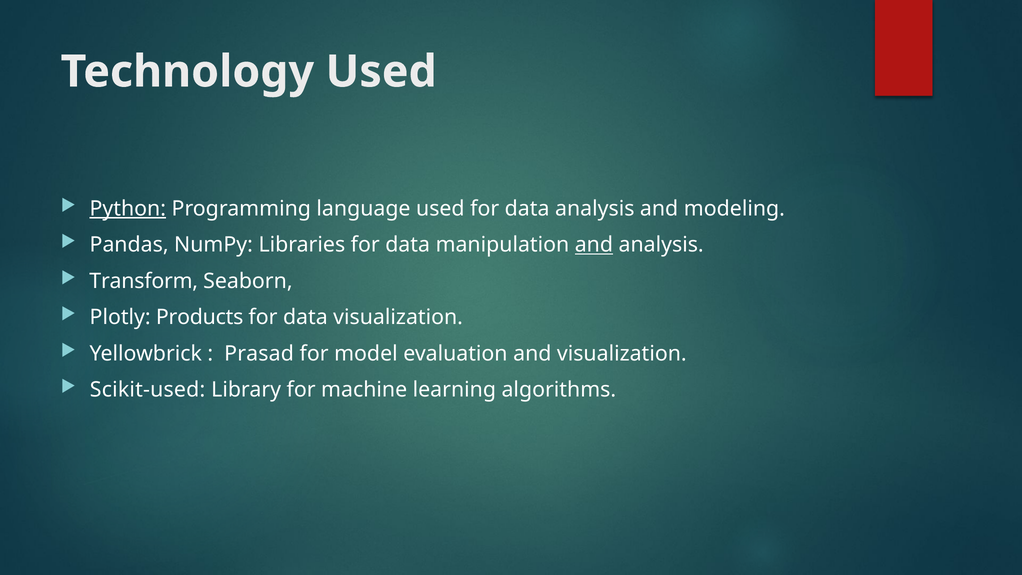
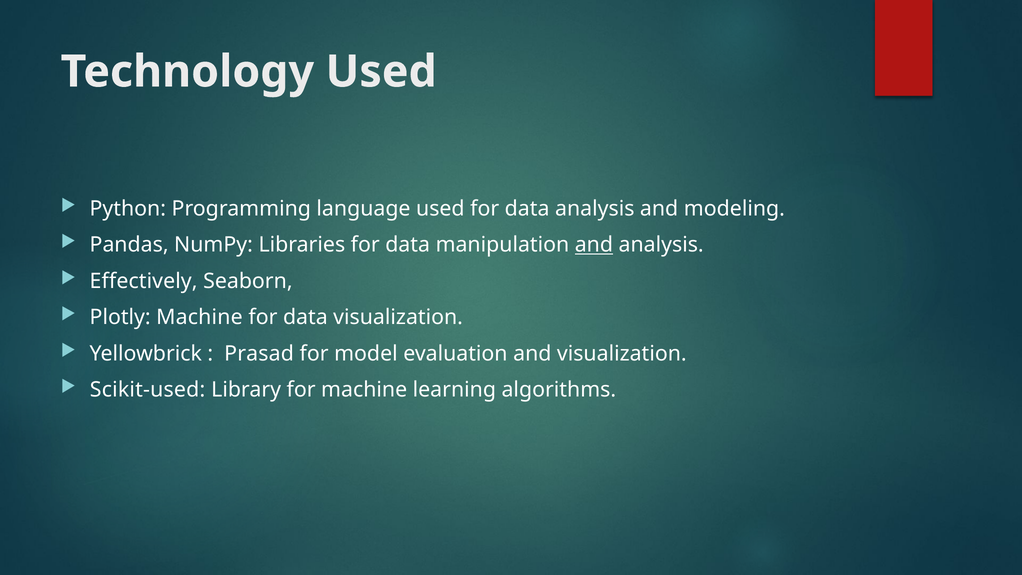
Python underline: present -> none
Transform: Transform -> Effectively
Plotly Products: Products -> Machine
